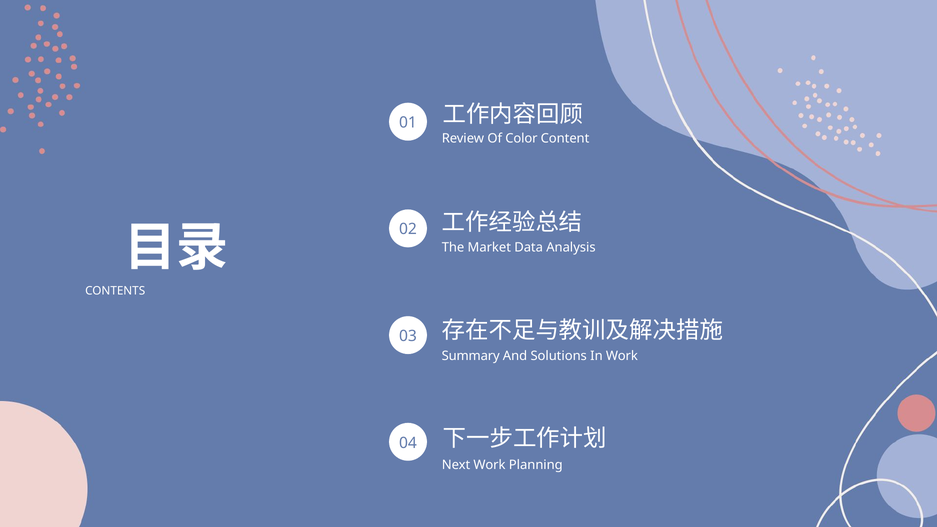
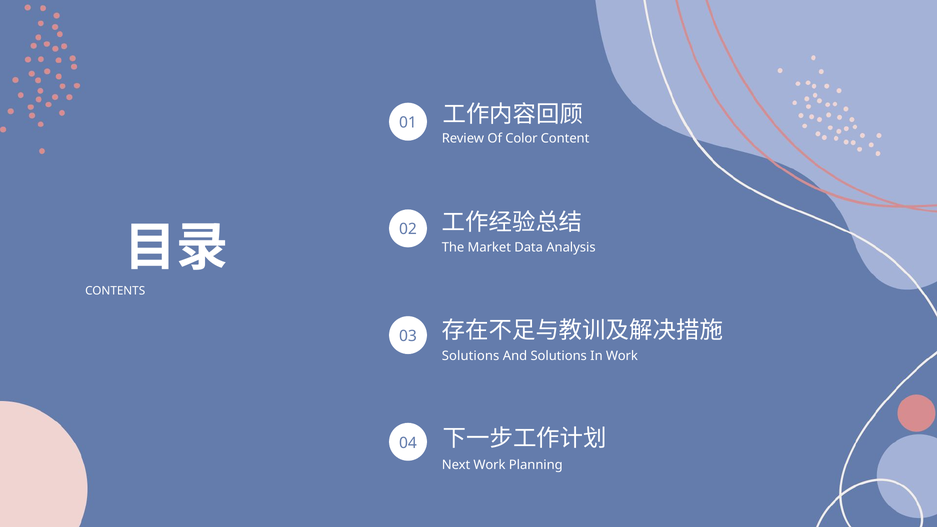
Summary at (471, 356): Summary -> Solutions
